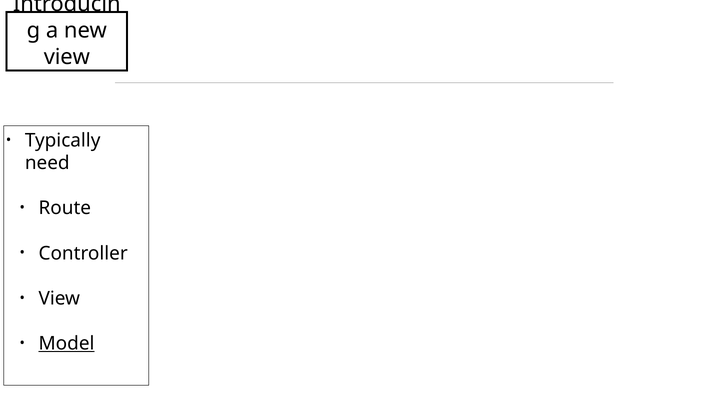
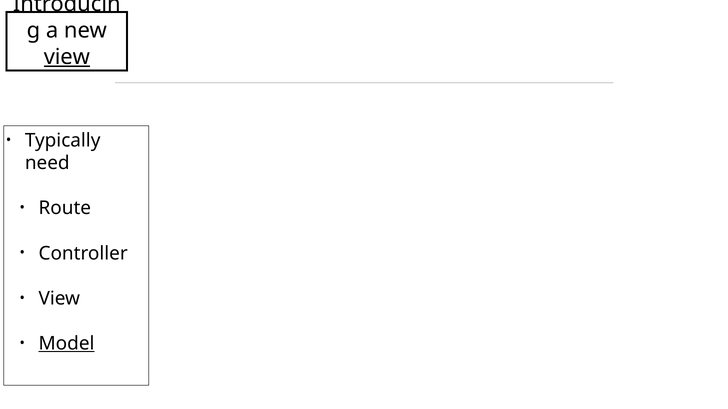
view at (67, 57) underline: none -> present
